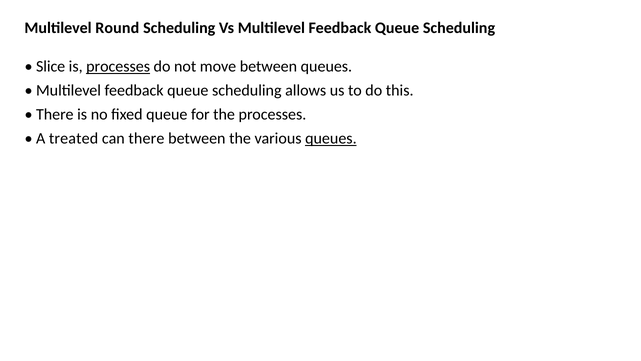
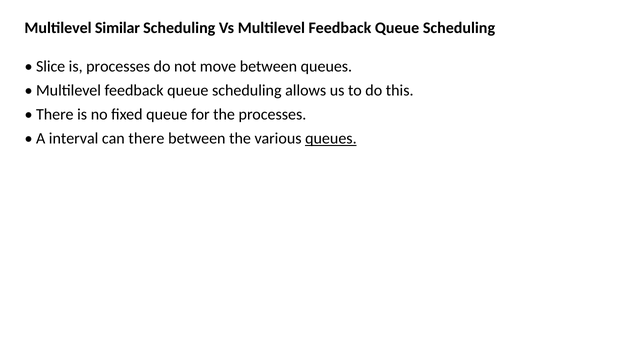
Round: Round -> Similar
processes at (118, 66) underline: present -> none
treated: treated -> interval
